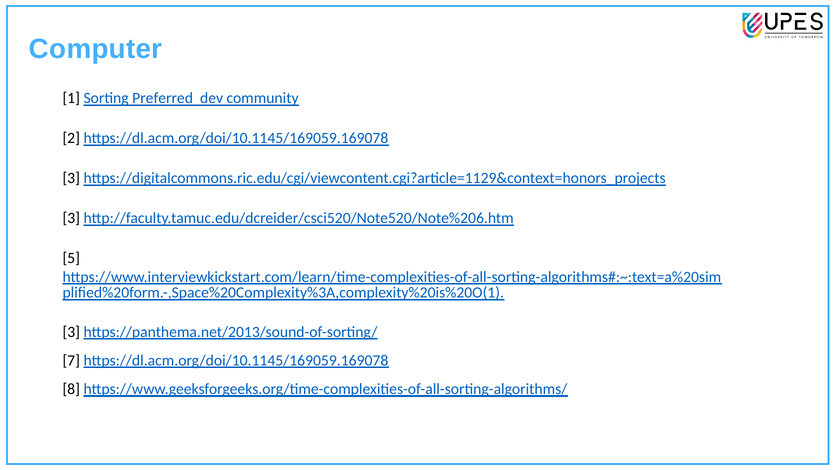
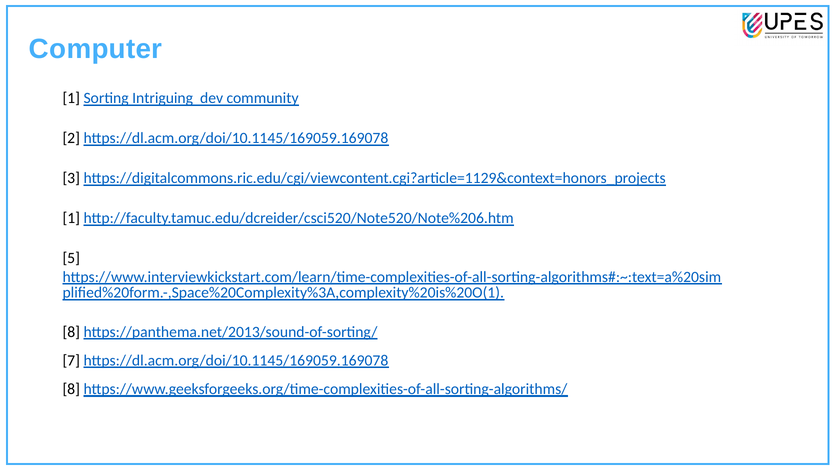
Preferred: Preferred -> Intriguing
3 at (71, 218): 3 -> 1
3 at (71, 332): 3 -> 8
